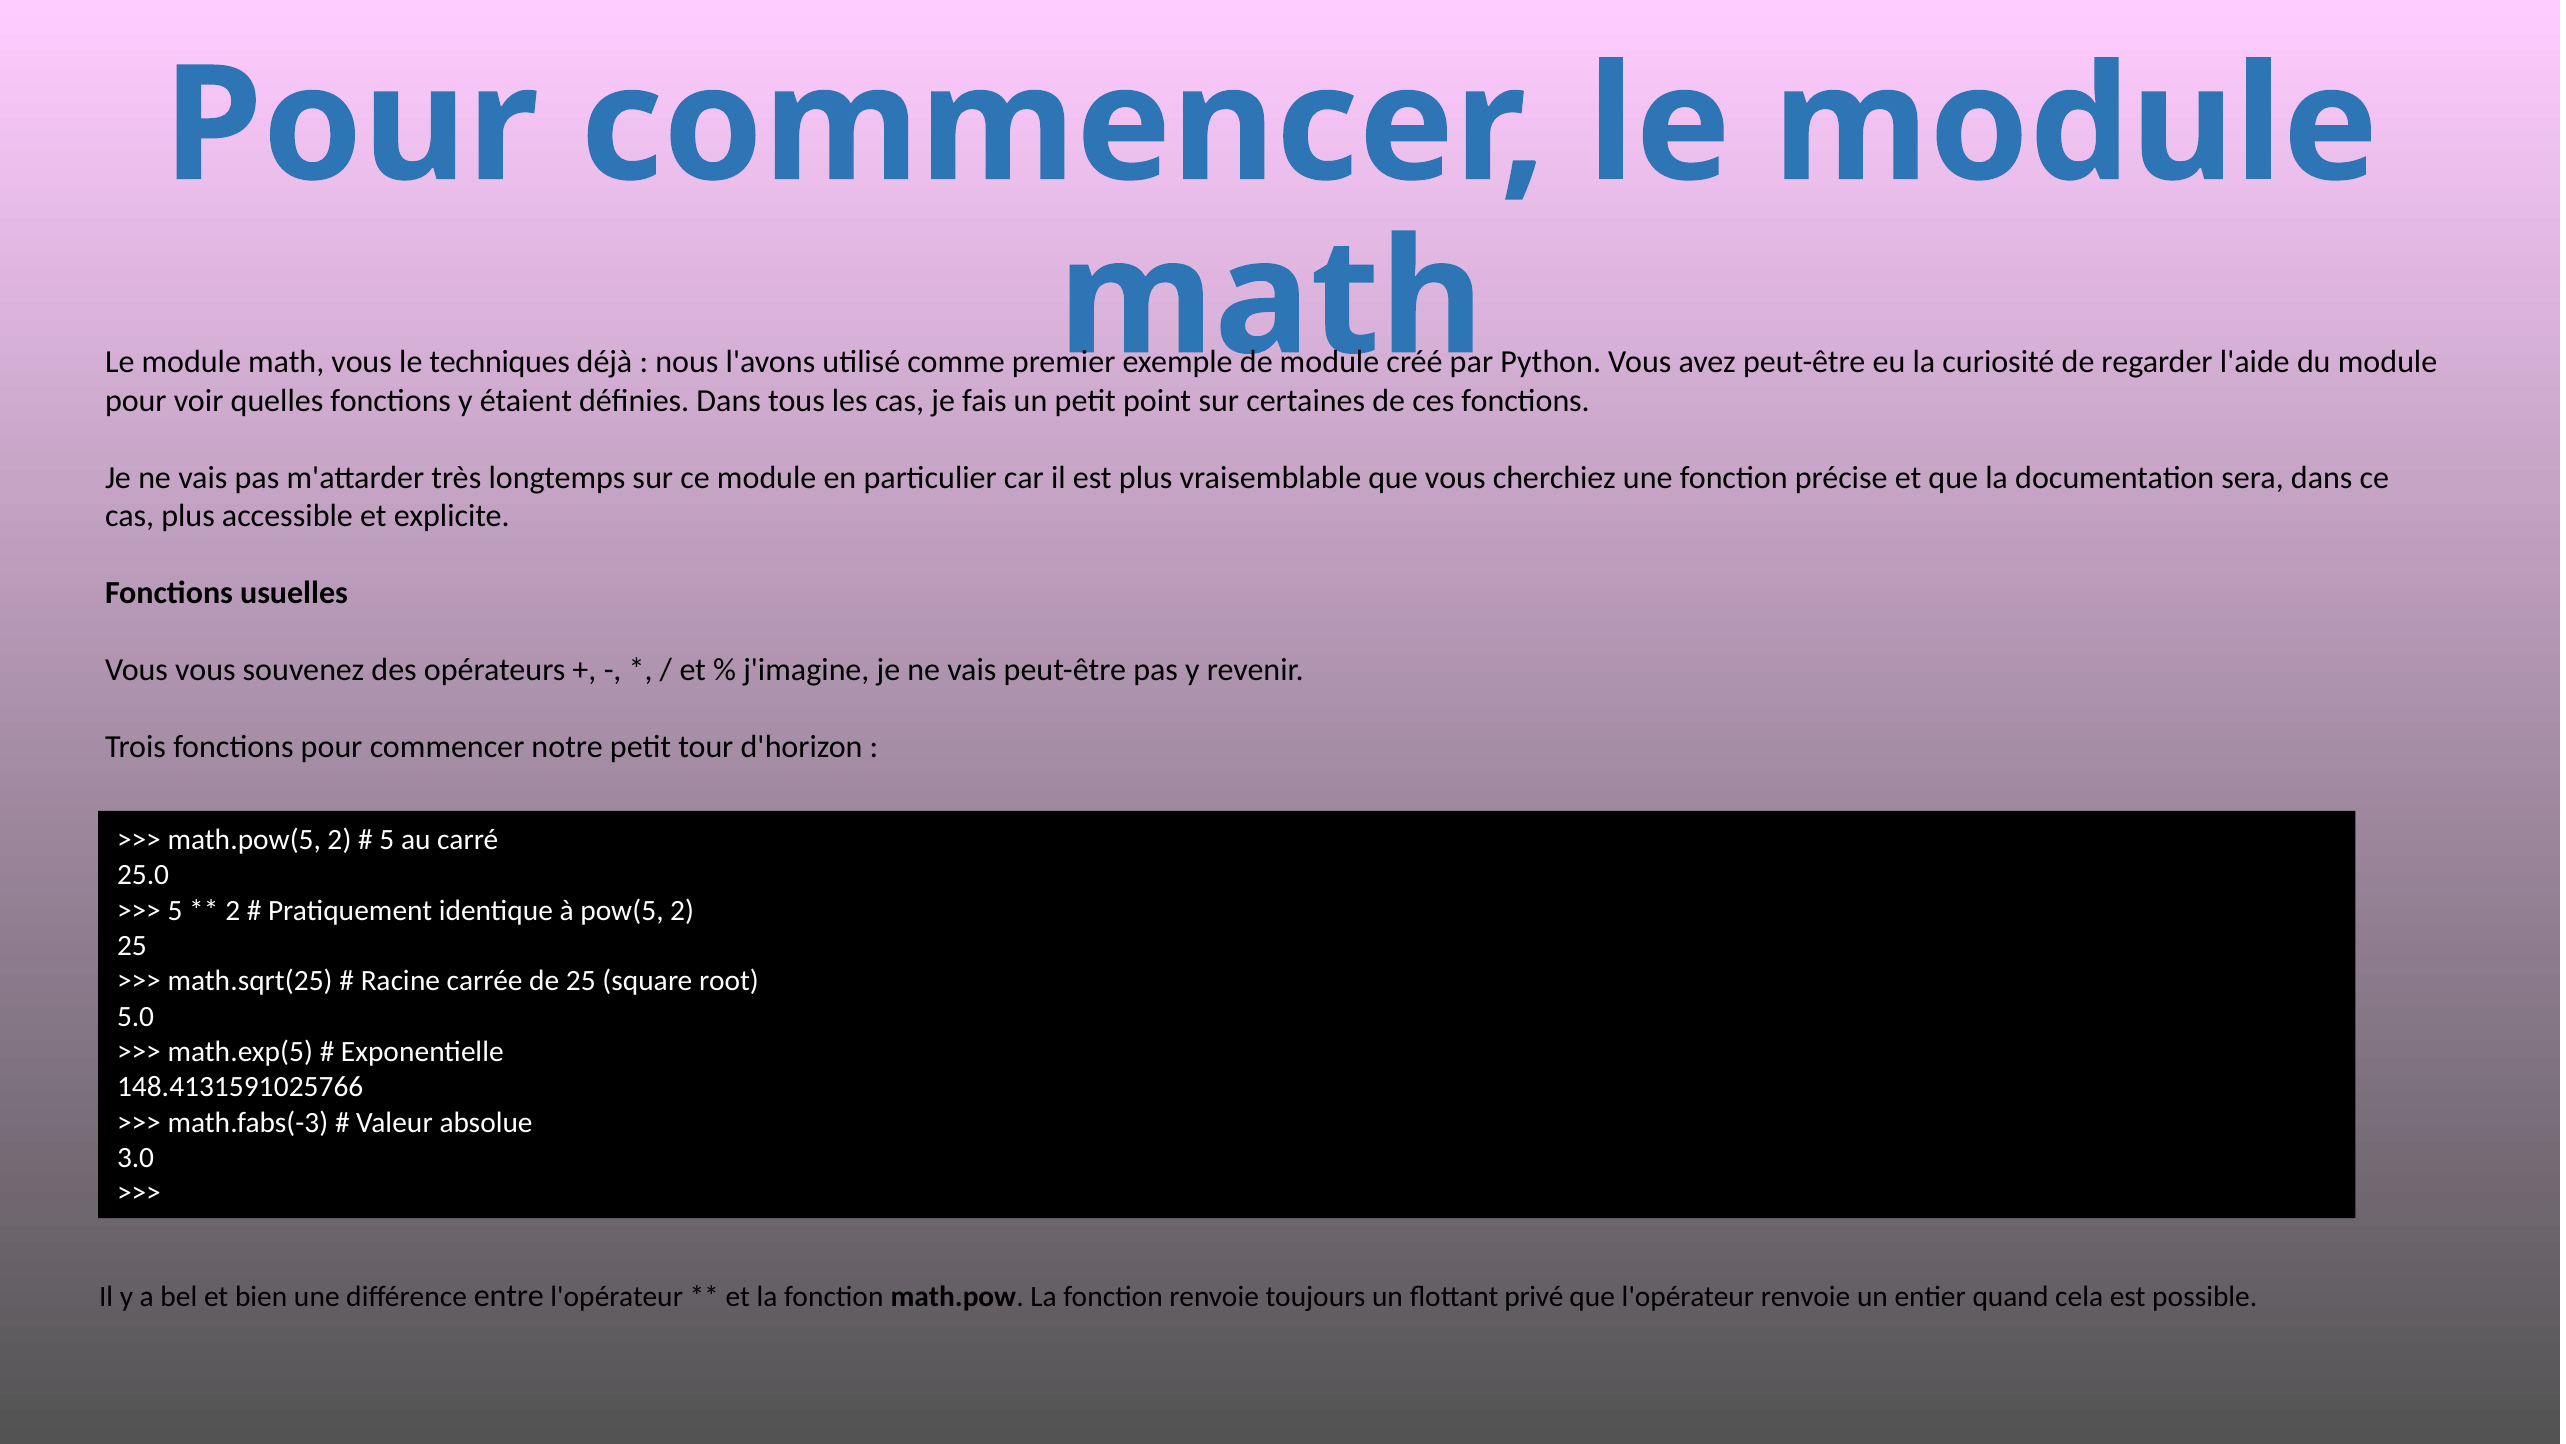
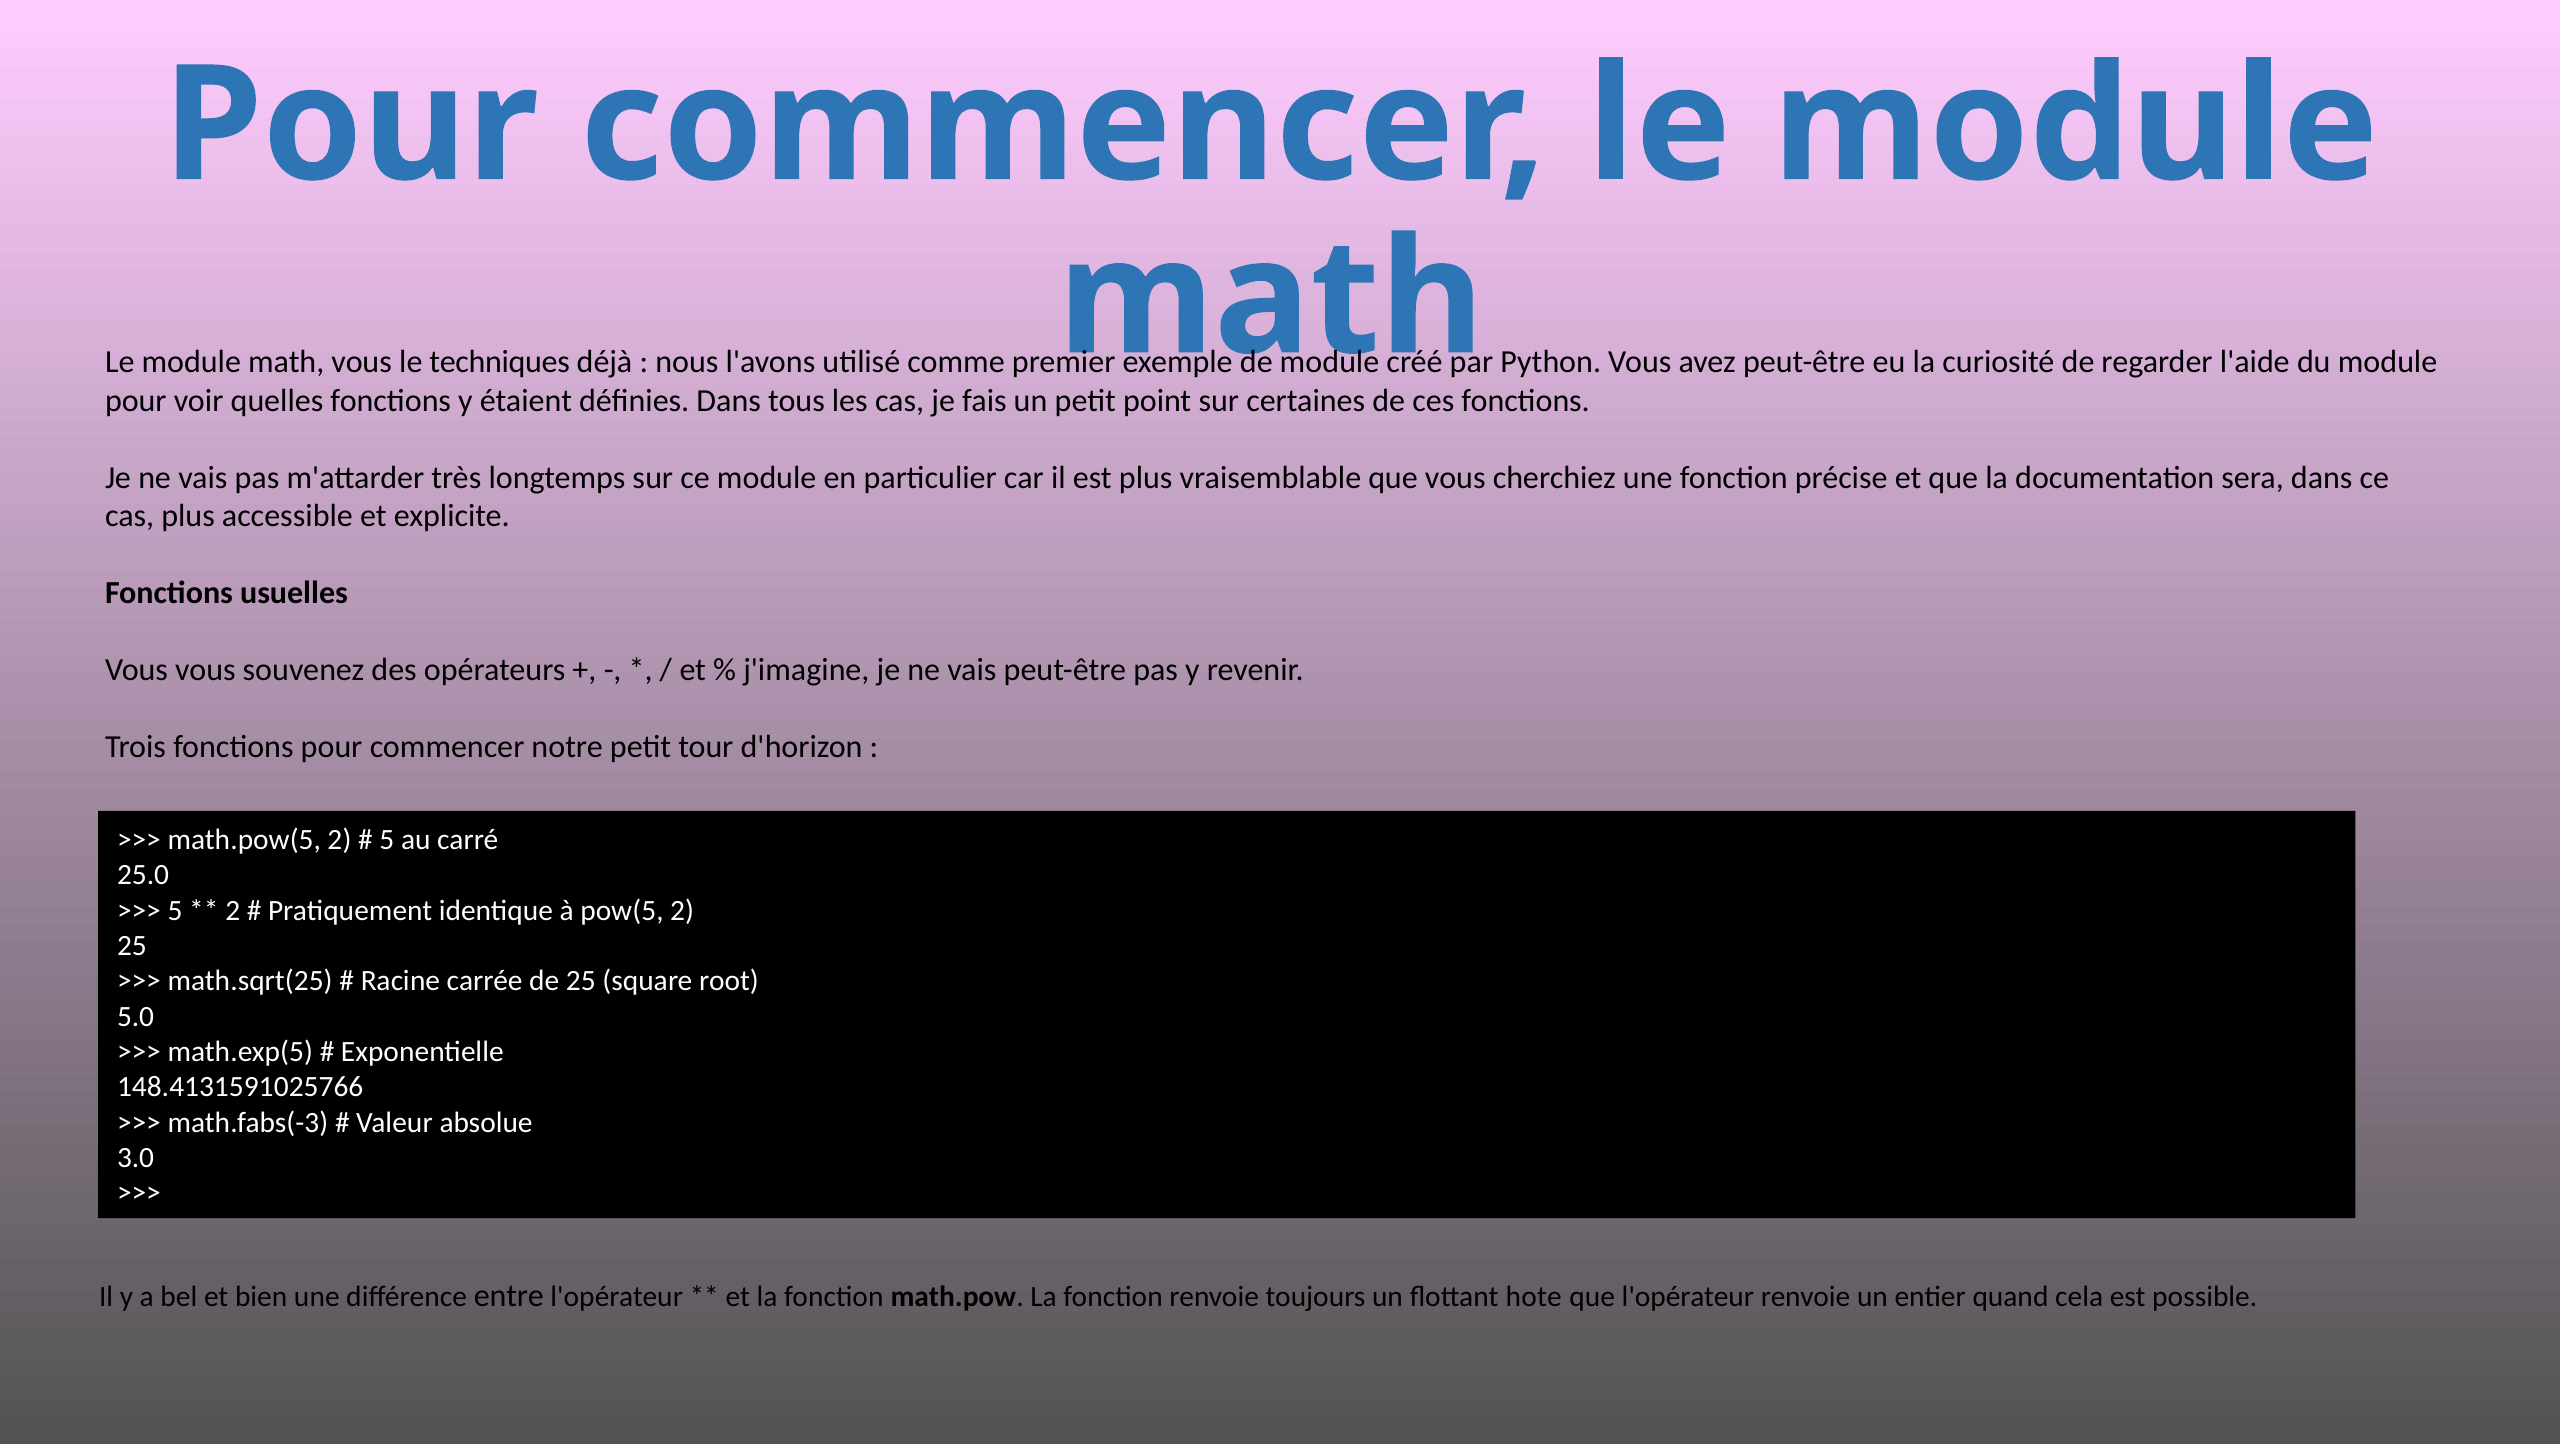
privé: privé -> hote
